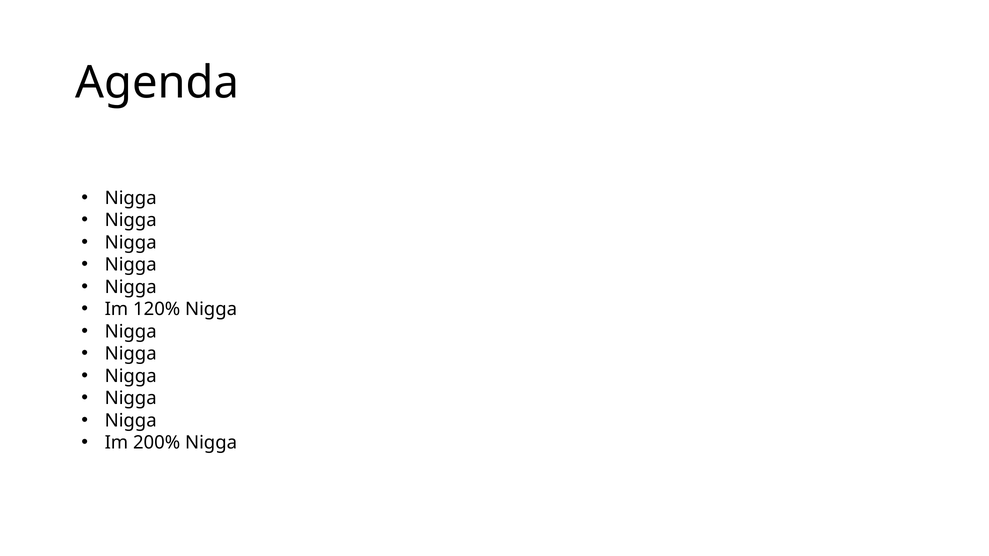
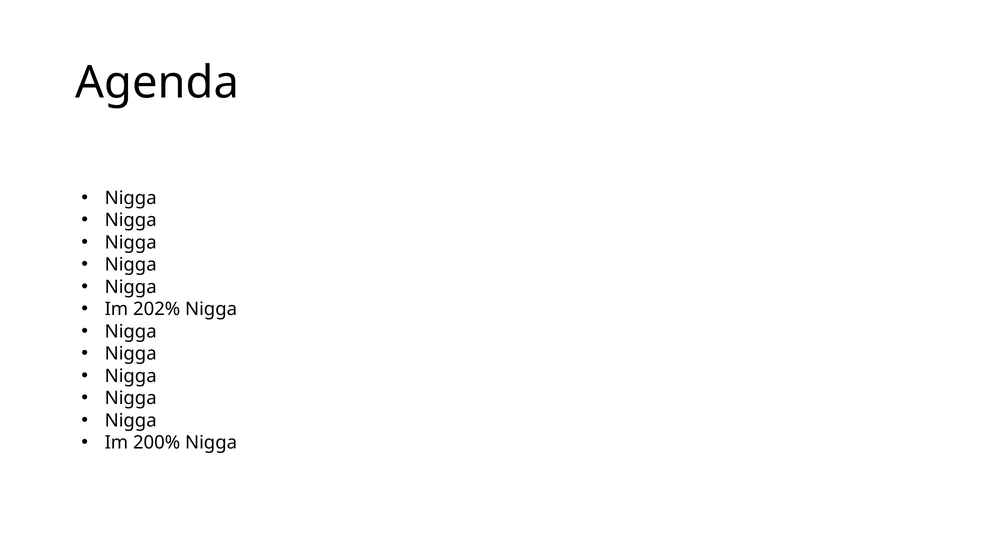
120%: 120% -> 202%
